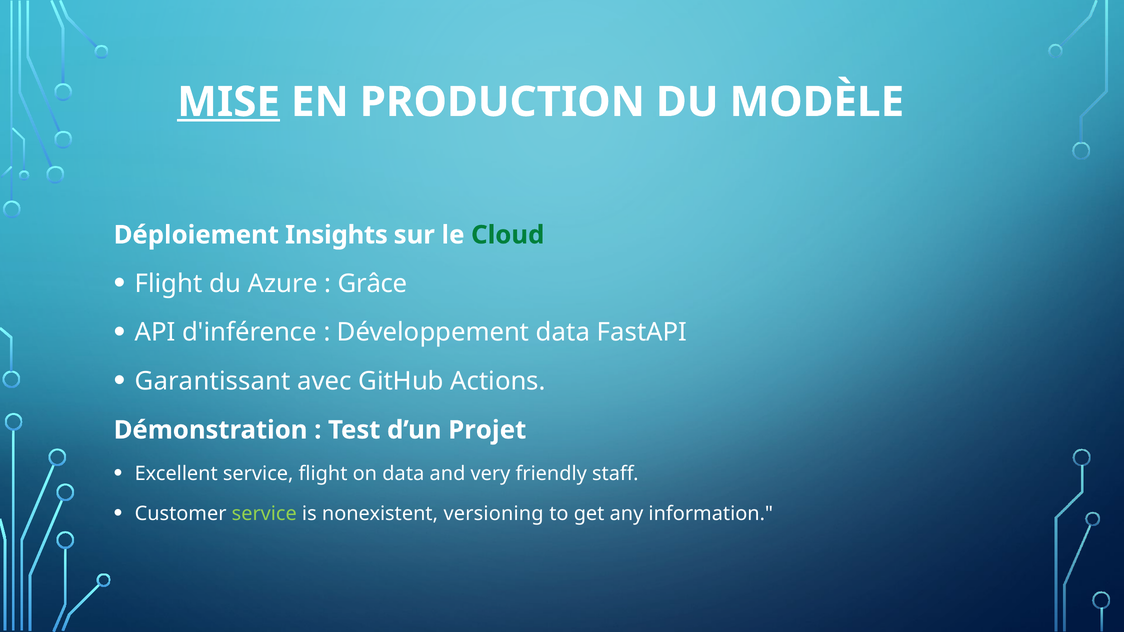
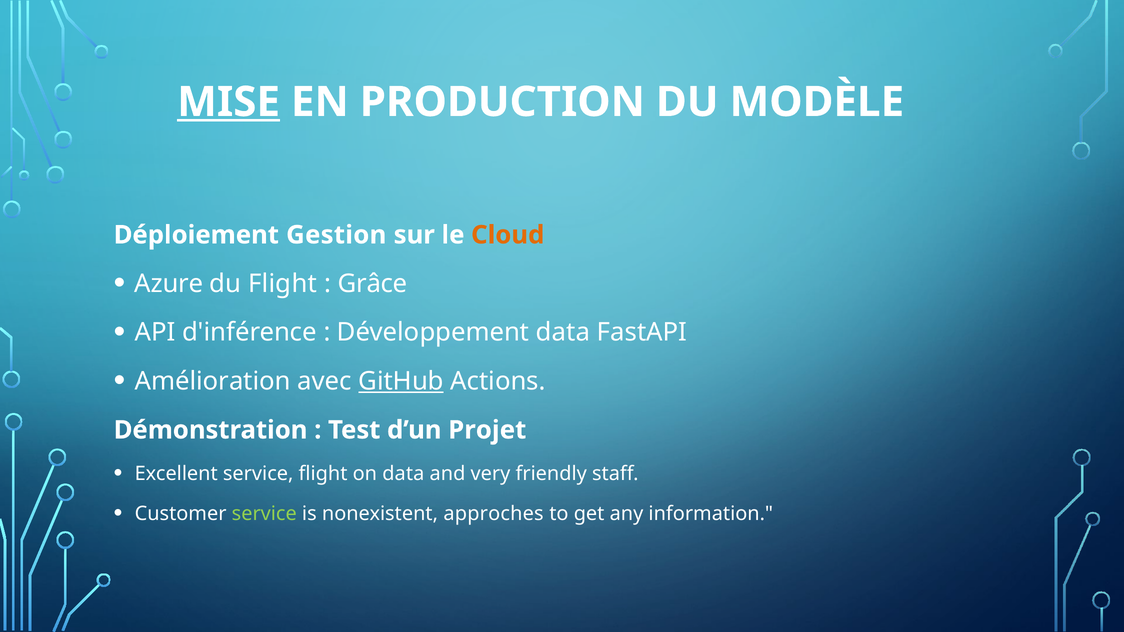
Insights: Insights -> Gestion
Cloud colour: green -> orange
Flight at (169, 284): Flight -> Azure
du Azure: Azure -> Flight
Garantissant: Garantissant -> Amélioration
GitHub underline: none -> present
versioning: versioning -> approches
